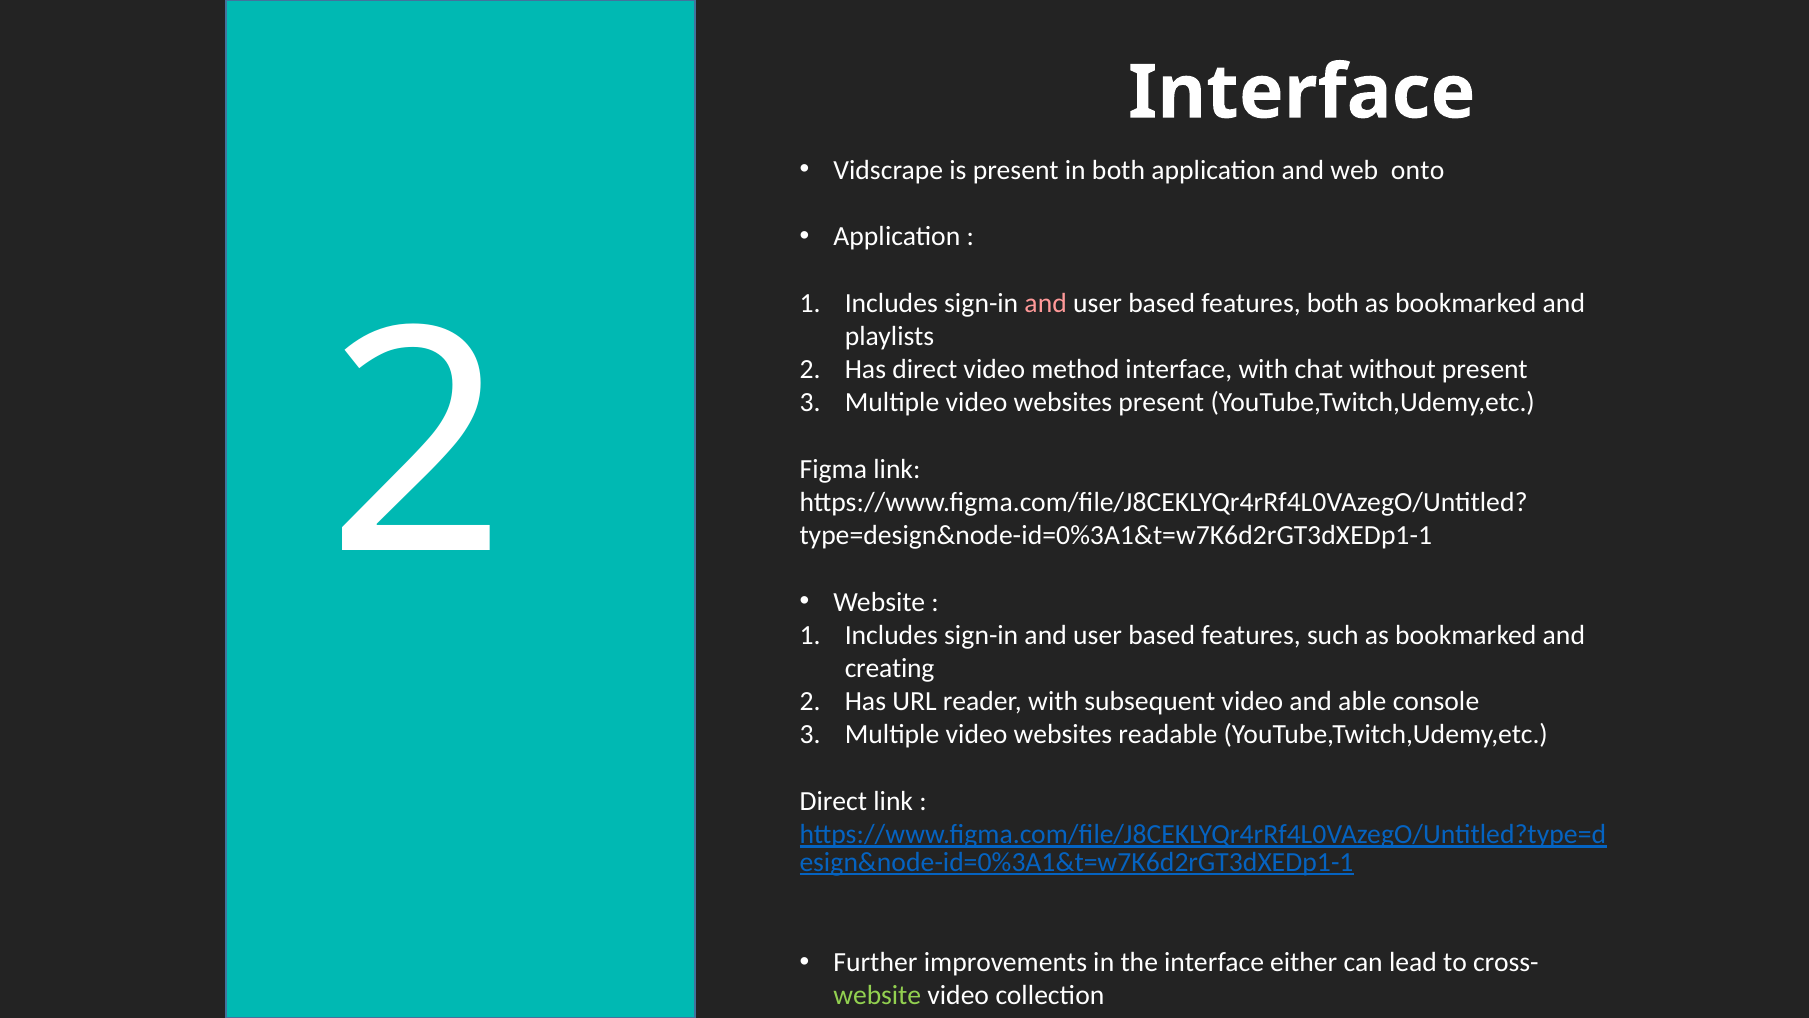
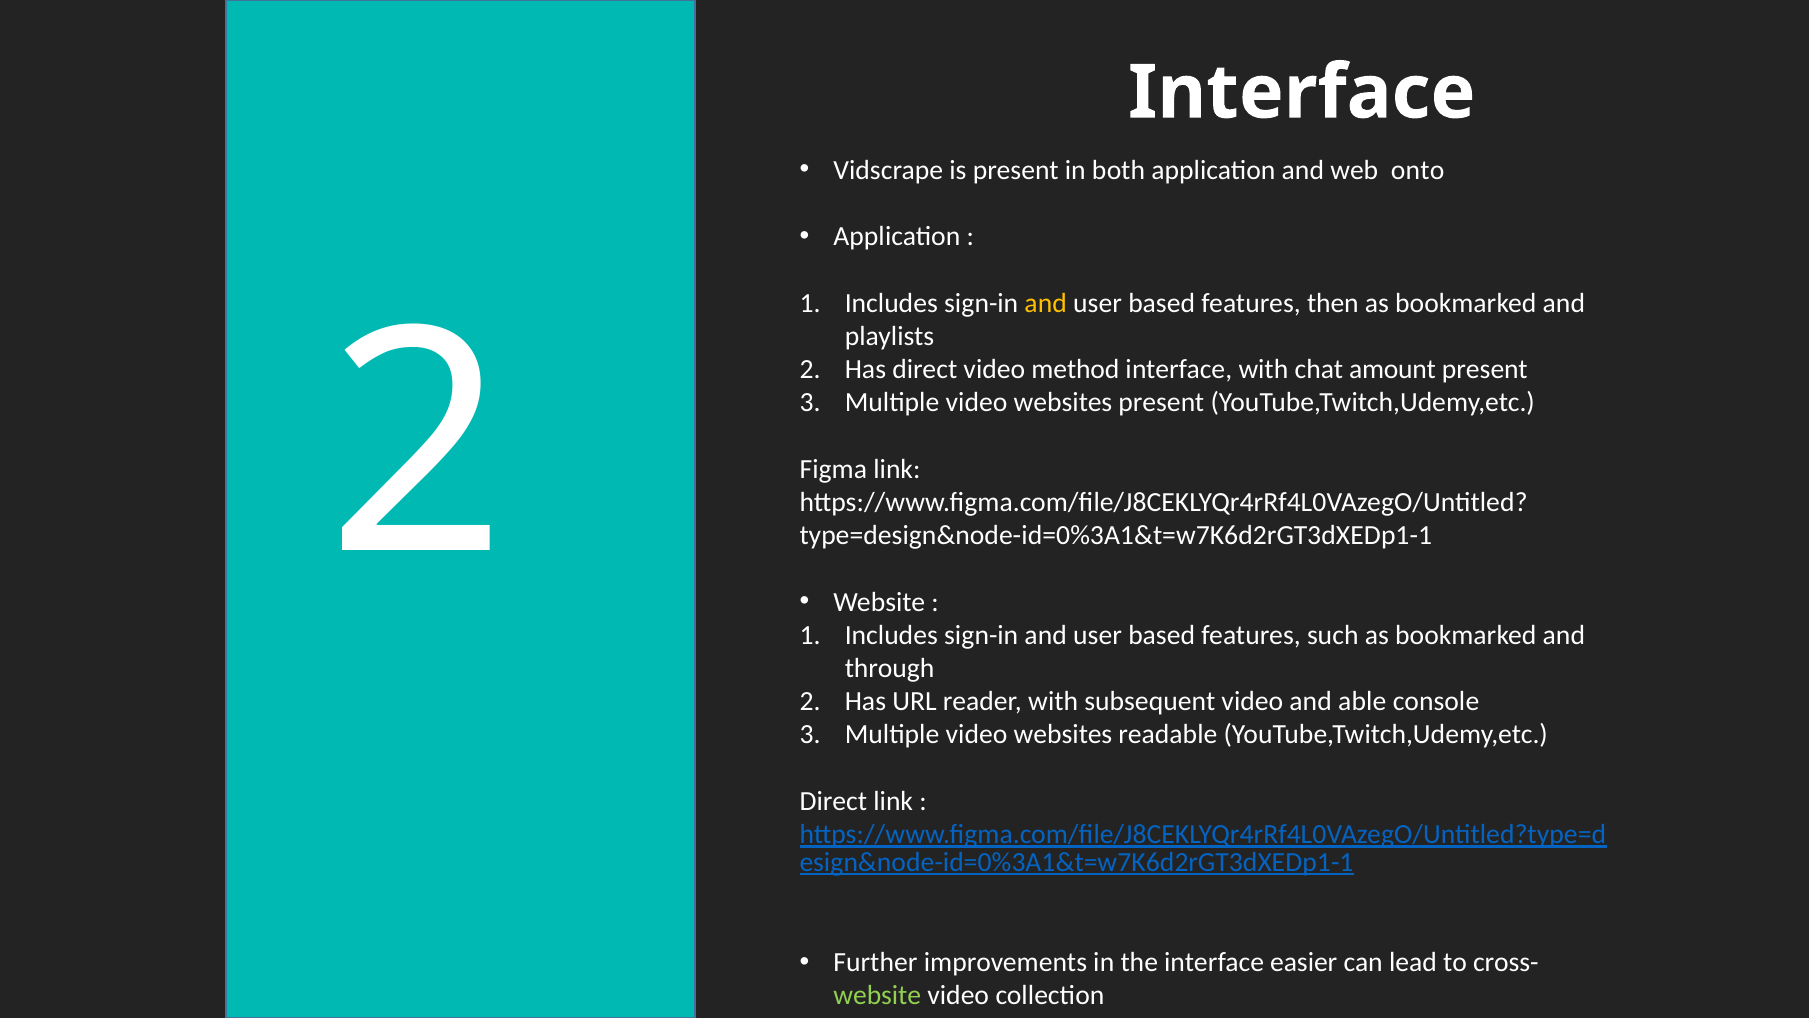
and at (1046, 303) colour: pink -> yellow
features both: both -> then
without: without -> amount
creating: creating -> through
either: either -> easier
